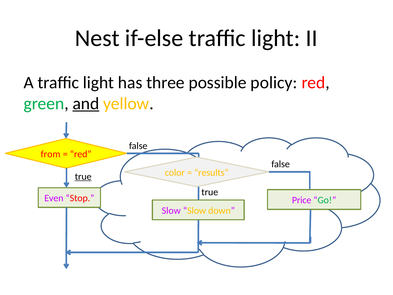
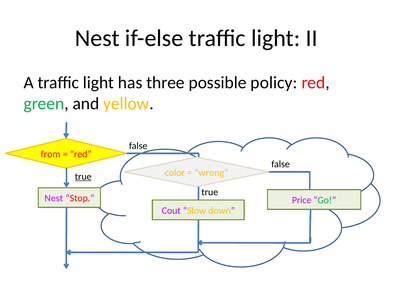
and underline: present -> none
results: results -> wrong
Even at (54, 198): Even -> Nest
Slow at (171, 210): Slow -> Cout
